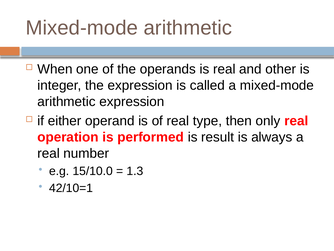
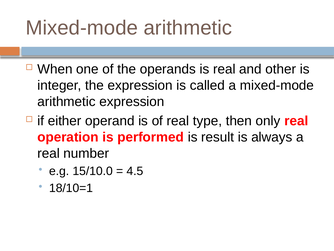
1.3: 1.3 -> 4.5
42/10=1: 42/10=1 -> 18/10=1
